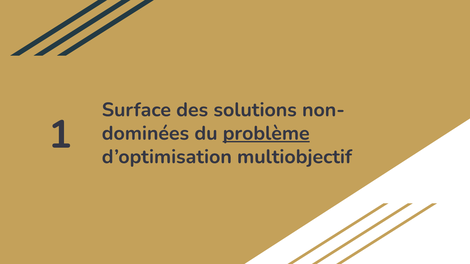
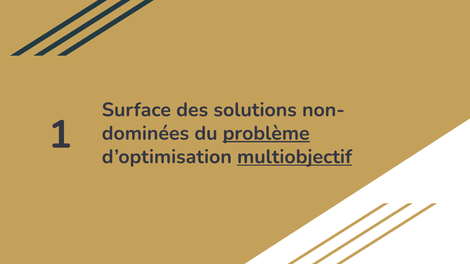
multiobjectif underline: none -> present
